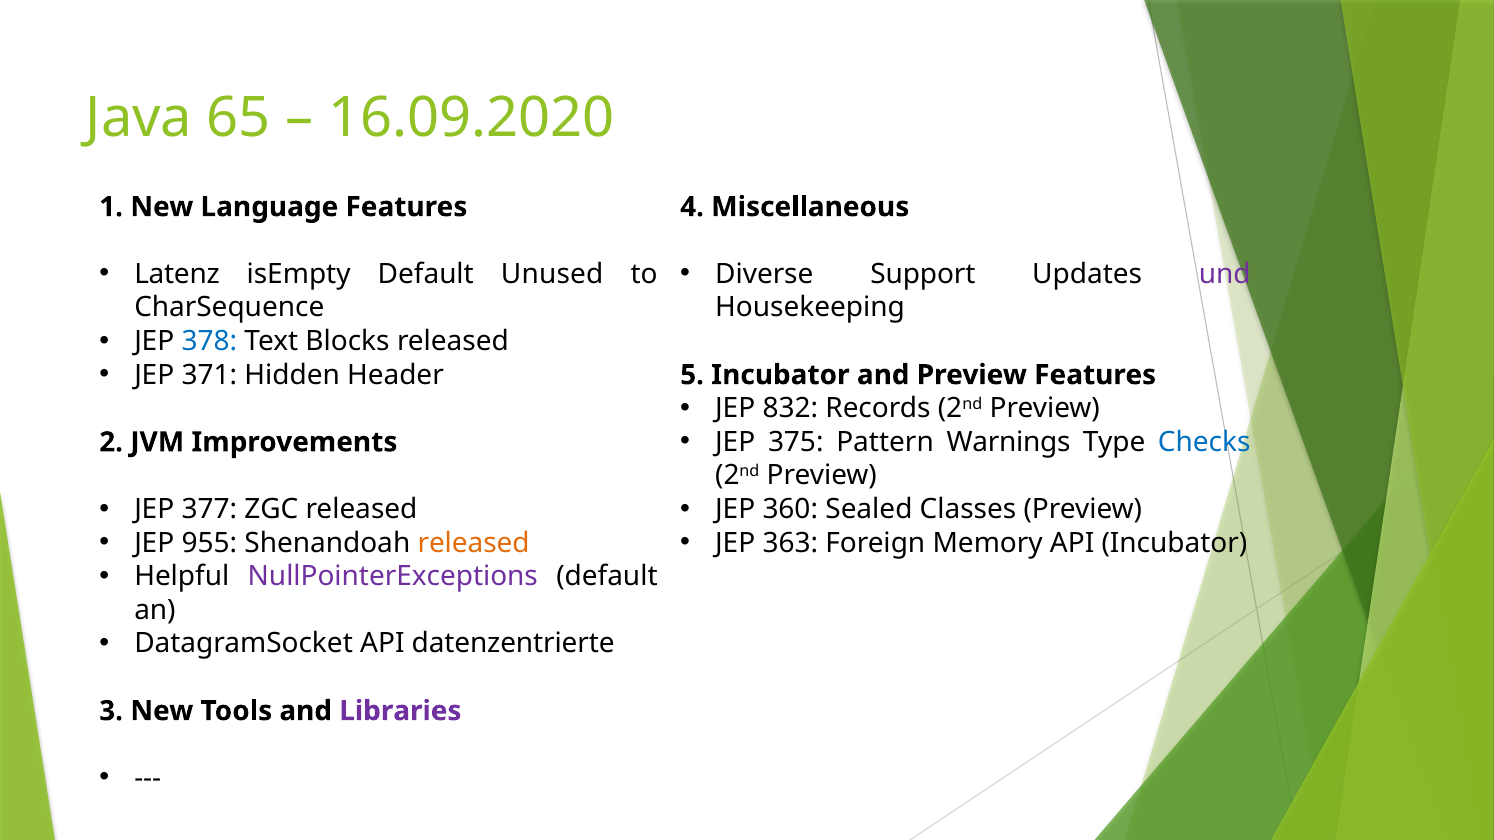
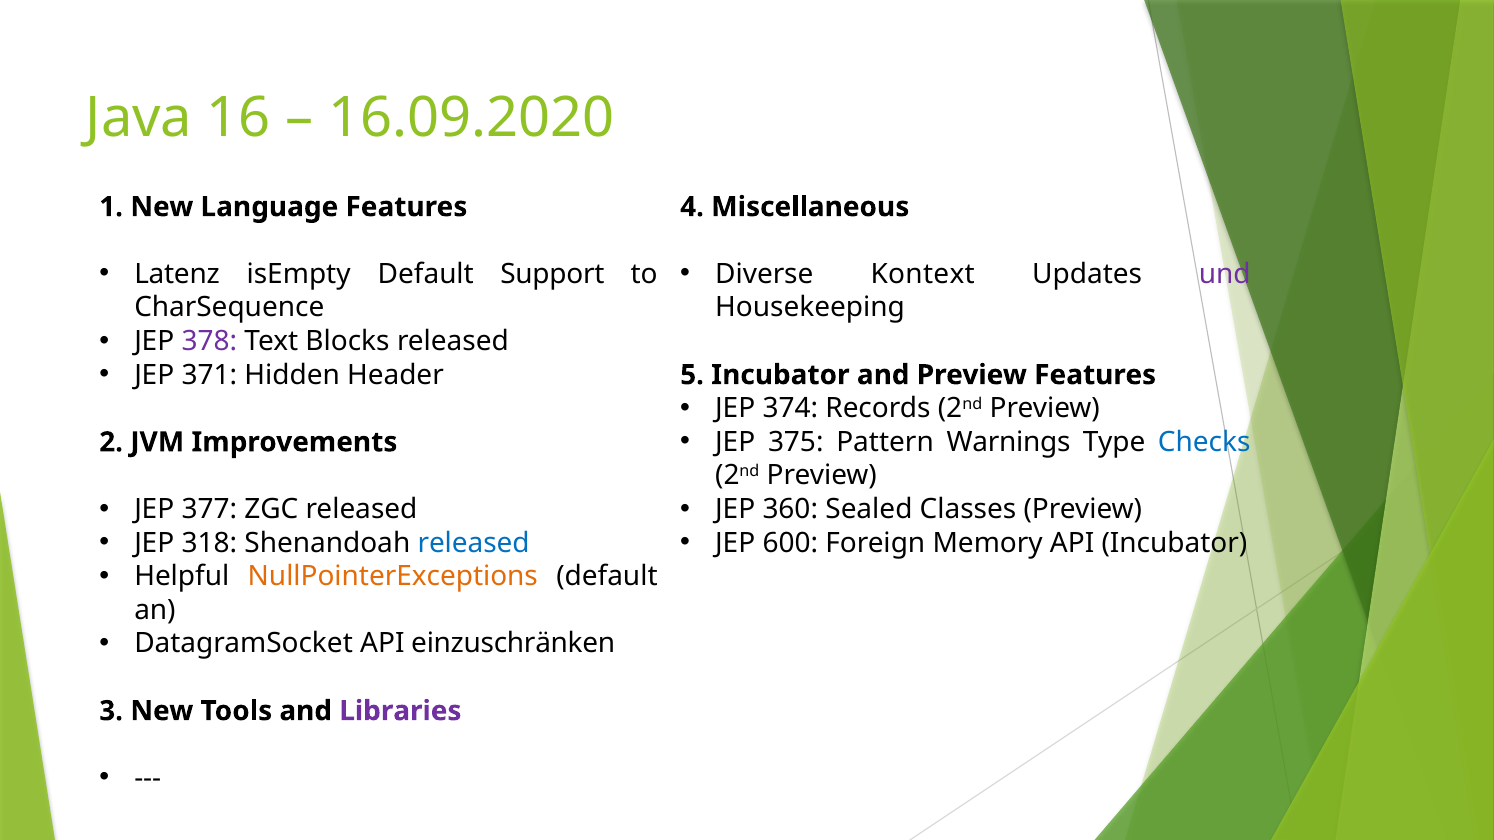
65: 65 -> 16
Unused: Unused -> Support
Support: Support -> Kontext
378 colour: blue -> purple
832: 832 -> 374
955: 955 -> 318
released at (474, 543) colour: orange -> blue
363: 363 -> 600
NullPointerExceptions colour: purple -> orange
datenzentrierte: datenzentrierte -> einzuschränken
